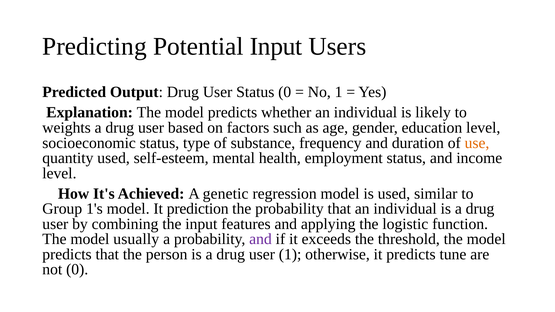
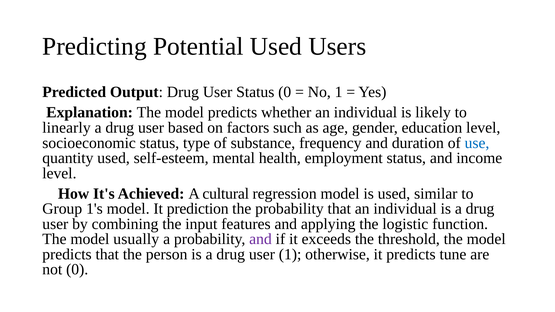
Potential Input: Input -> Used
weights: weights -> linearly
use colour: orange -> blue
genetic: genetic -> cultural
